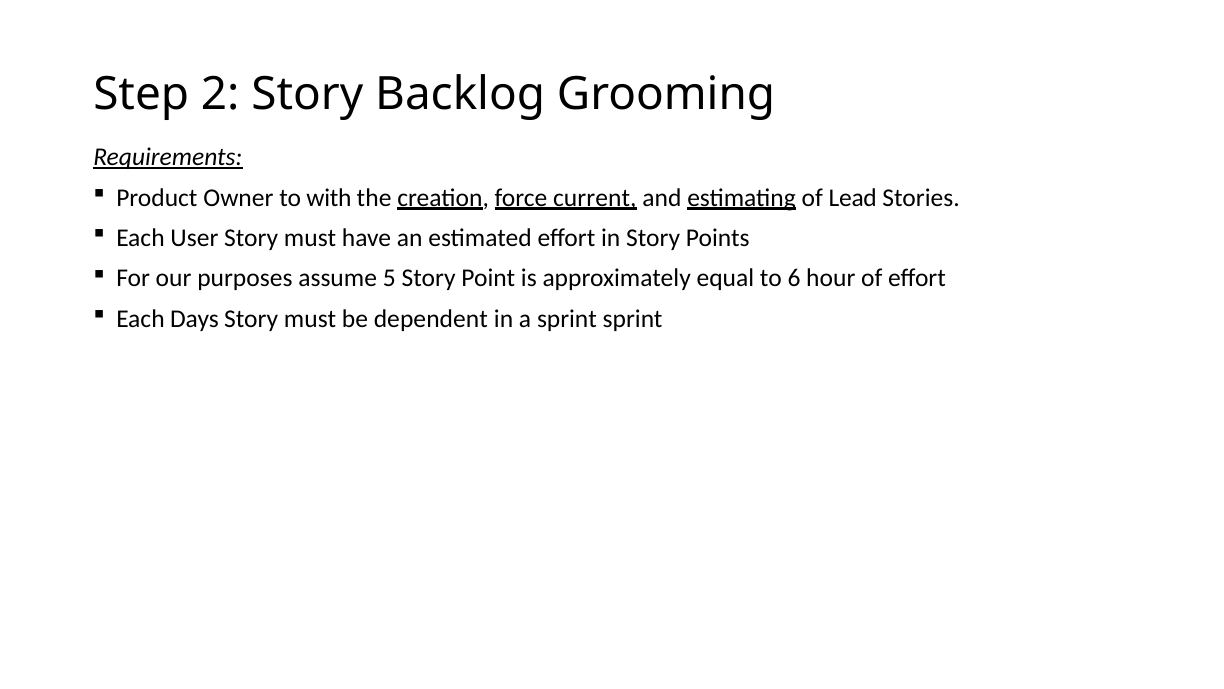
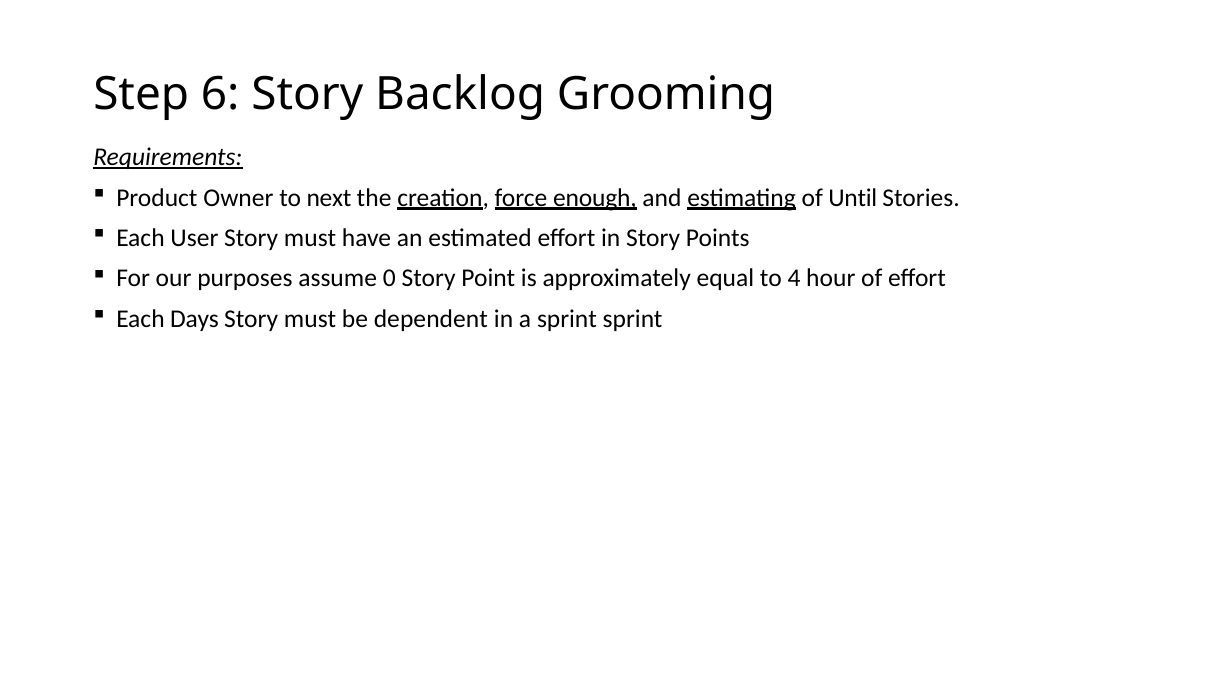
2: 2 -> 6
with: with -> next
current: current -> enough
Lead: Lead -> Until
5: 5 -> 0
6: 6 -> 4
